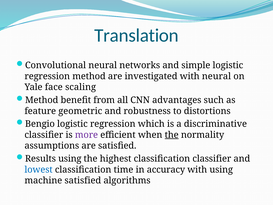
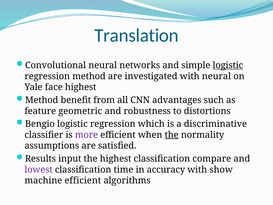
logistic at (228, 65) underline: none -> present
face scaling: scaling -> highest
Results using: using -> input
classification classifier: classifier -> compare
lowest colour: blue -> purple
with using: using -> show
machine satisfied: satisfied -> efficient
